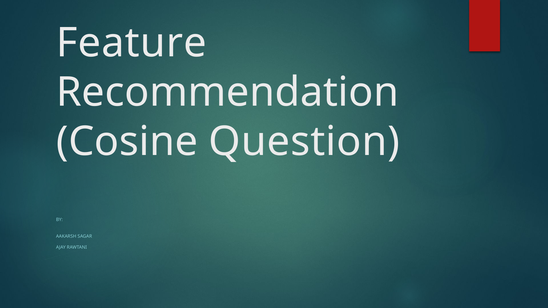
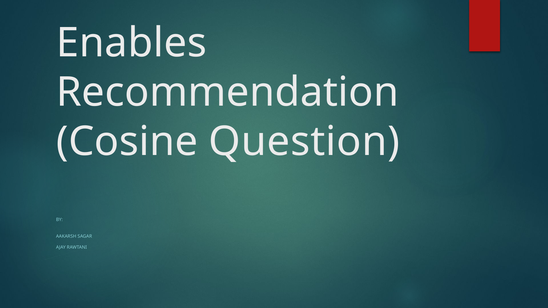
Feature: Feature -> Enables
